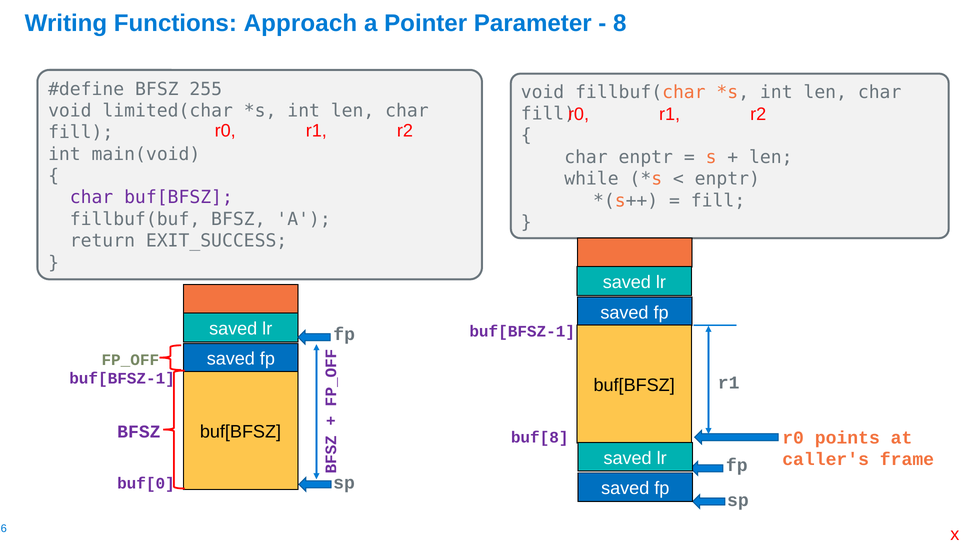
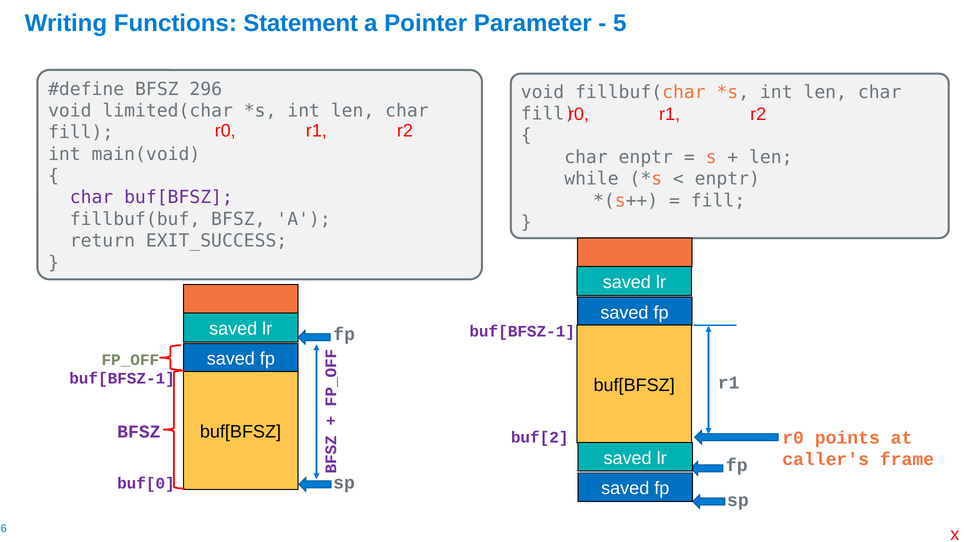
Approach: Approach -> Statement
8: 8 -> 5
255: 255 -> 296
buf[8: buf[8 -> buf[2
